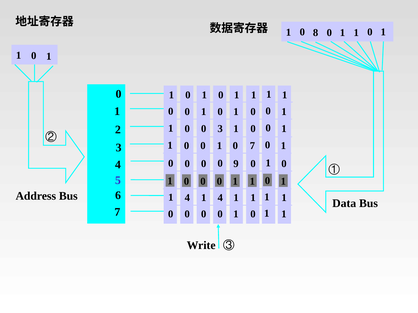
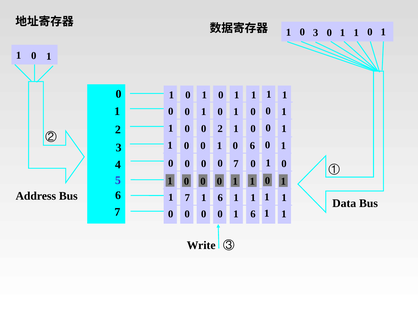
0 8: 8 -> 3
0 3: 3 -> 2
0 7: 7 -> 6
0 9: 9 -> 7
4 at (187, 198): 4 -> 7
4 at (220, 198): 4 -> 6
0 at (253, 214): 0 -> 6
